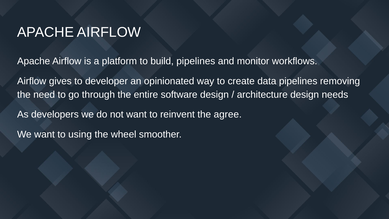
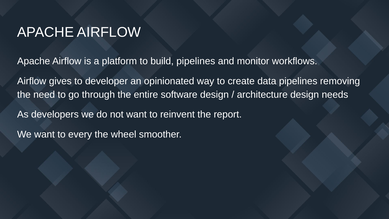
agree: agree -> report
using: using -> every
